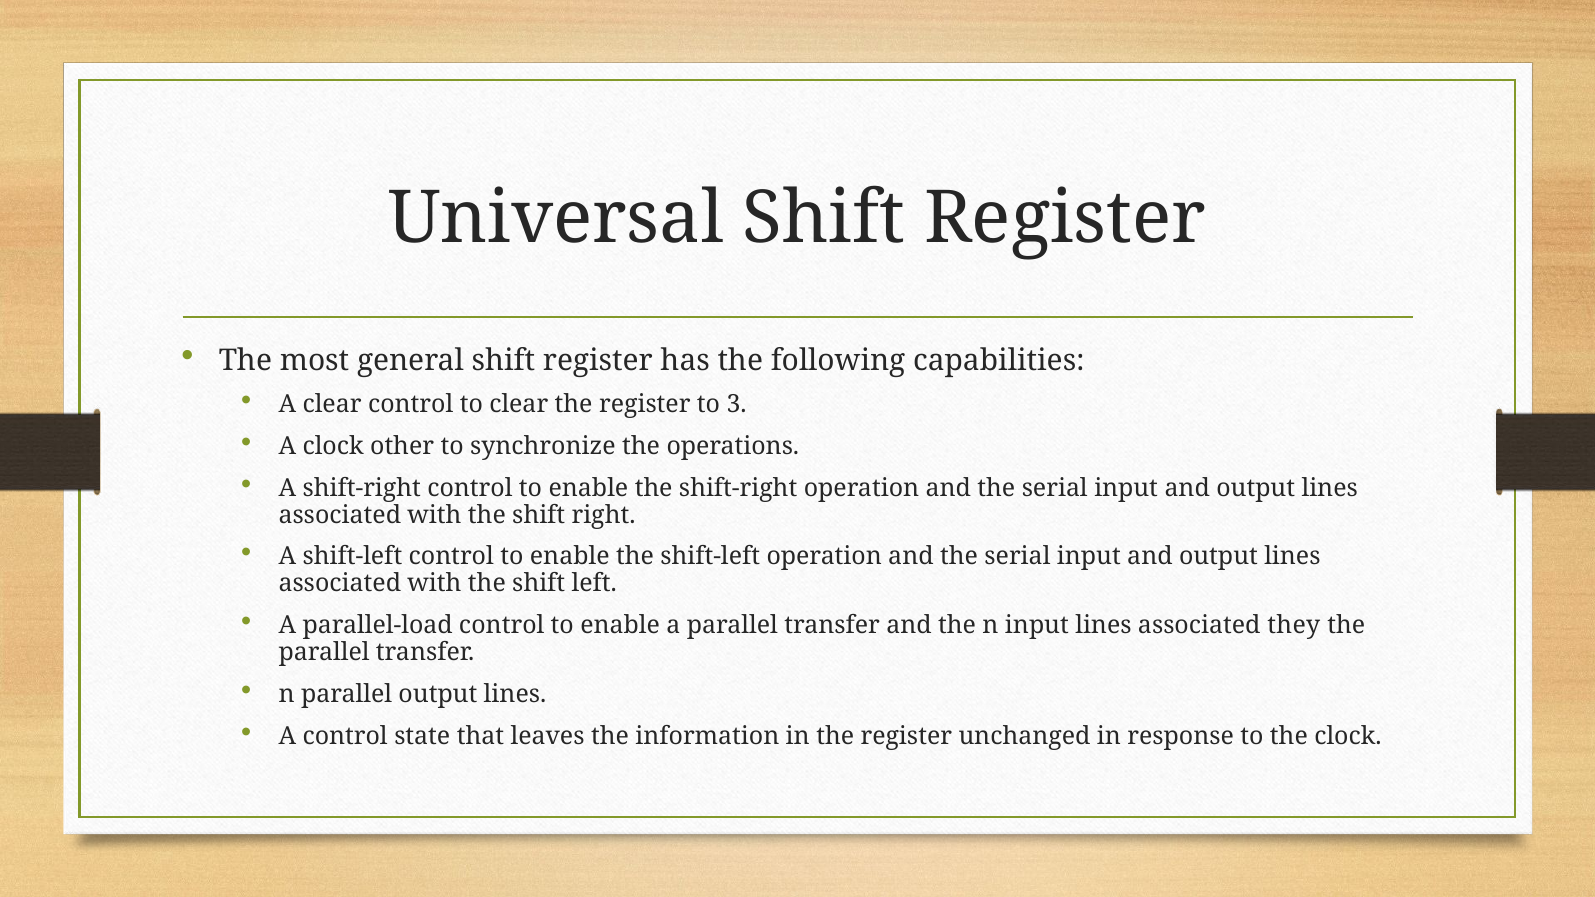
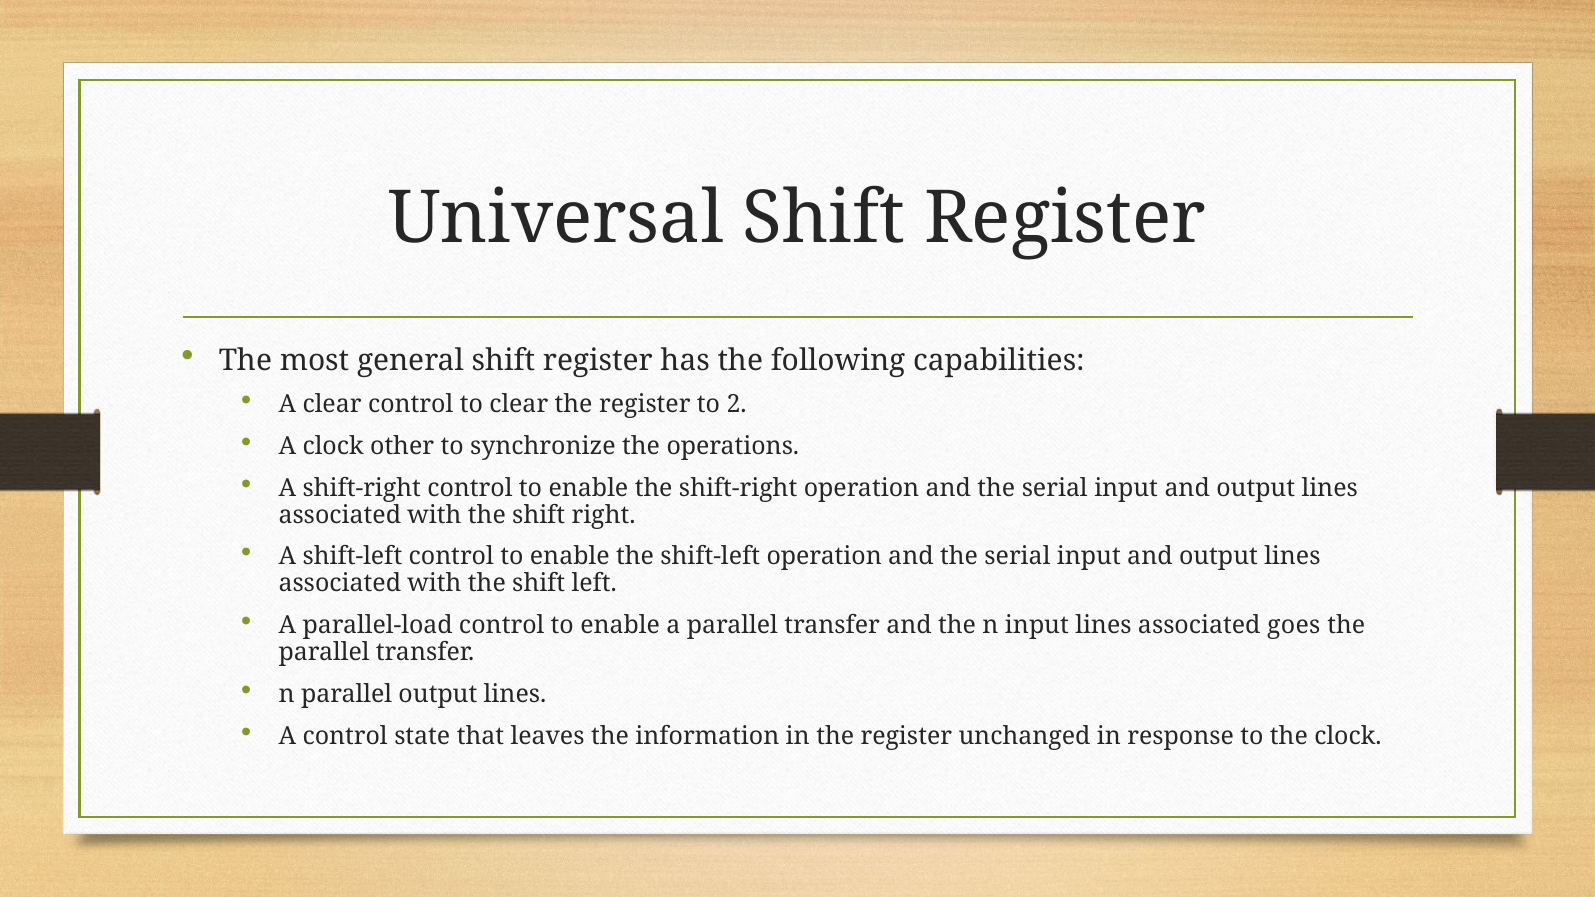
3: 3 -> 2
they: they -> goes
